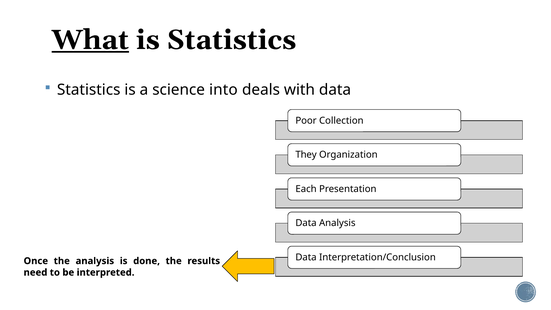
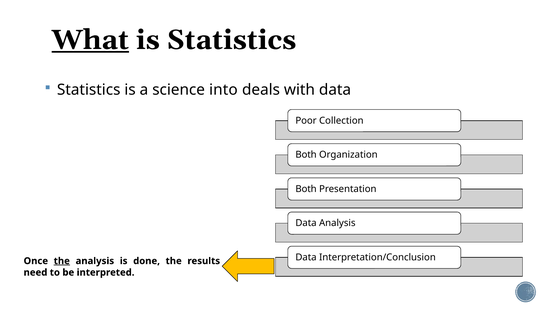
They at (306, 155): They -> Both
Each at (306, 189): Each -> Both
the at (62, 261) underline: none -> present
